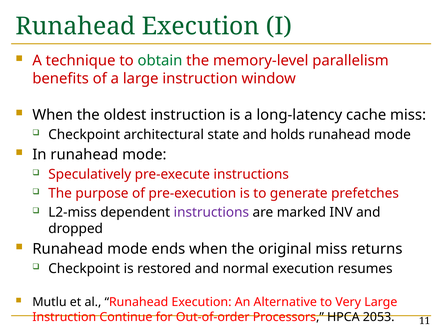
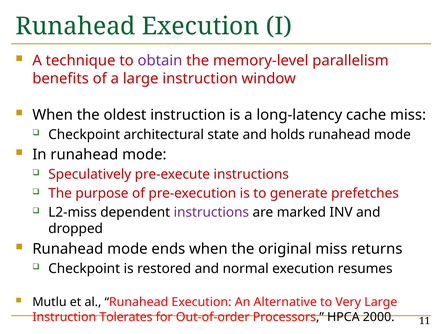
obtain colour: green -> purple
Continue: Continue -> Tolerates
2053: 2053 -> 2000
